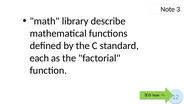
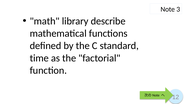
each: each -> time
